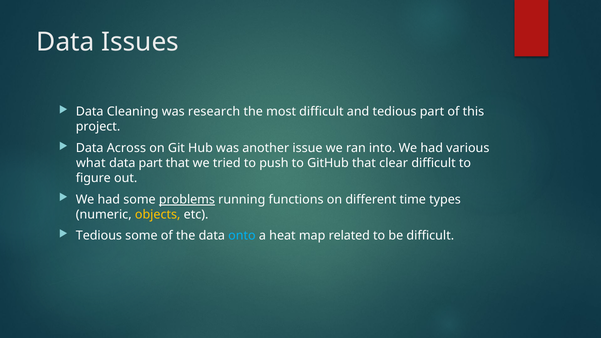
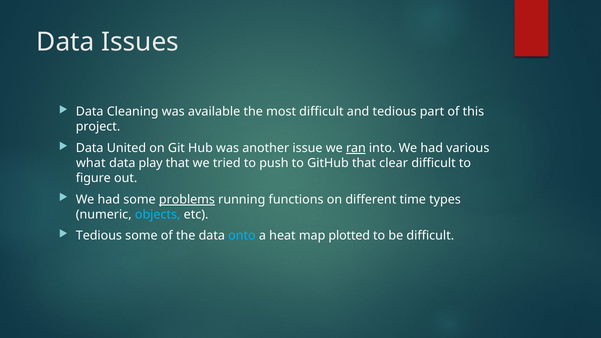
research: research -> available
Across: Across -> United
ran underline: none -> present
data part: part -> play
objects colour: yellow -> light blue
related: related -> plotted
